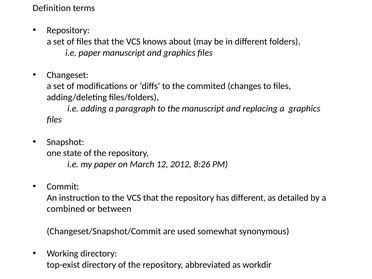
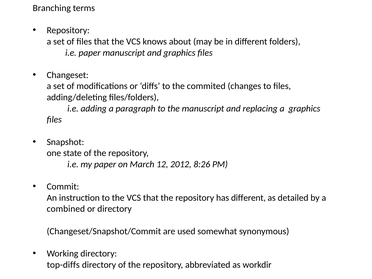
Definition: Definition -> Branching
or between: between -> directory
top-exist: top-exist -> top-diffs
